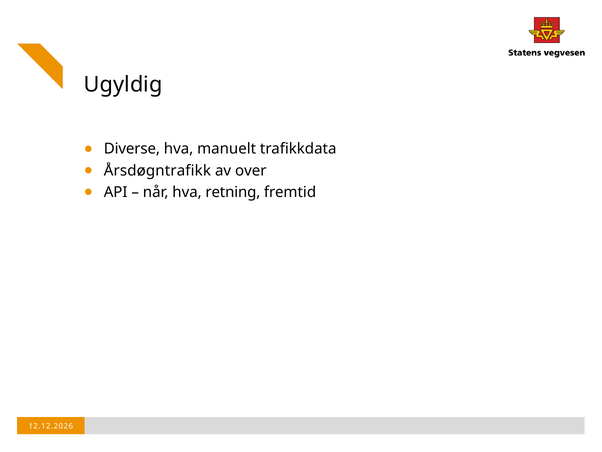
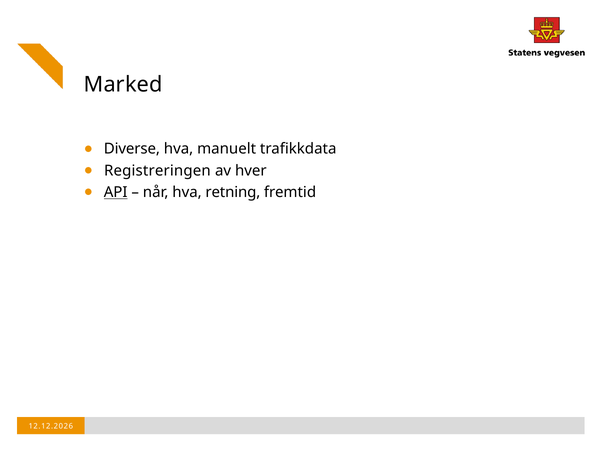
Ugyldig: Ugyldig -> Marked
Årsdøgntrafikk: Årsdøgntrafikk -> Registreringen
over: over -> hver
API underline: none -> present
